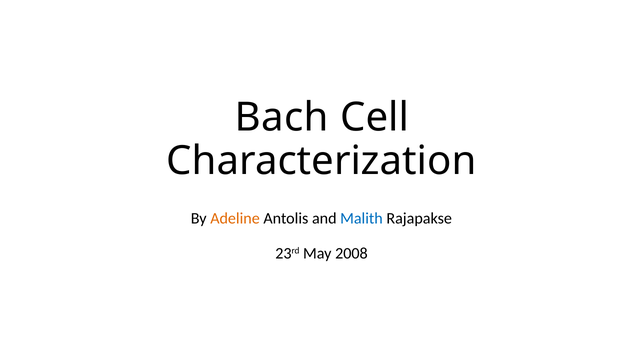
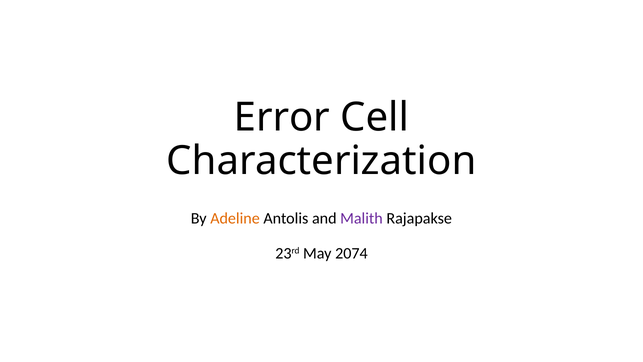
Bach: Bach -> Error
Malith colour: blue -> purple
2008: 2008 -> 2074
